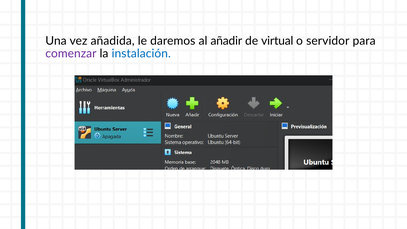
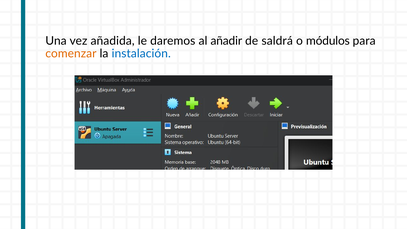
virtual: virtual -> saldrá
servidor: servidor -> módulos
comenzar colour: purple -> orange
